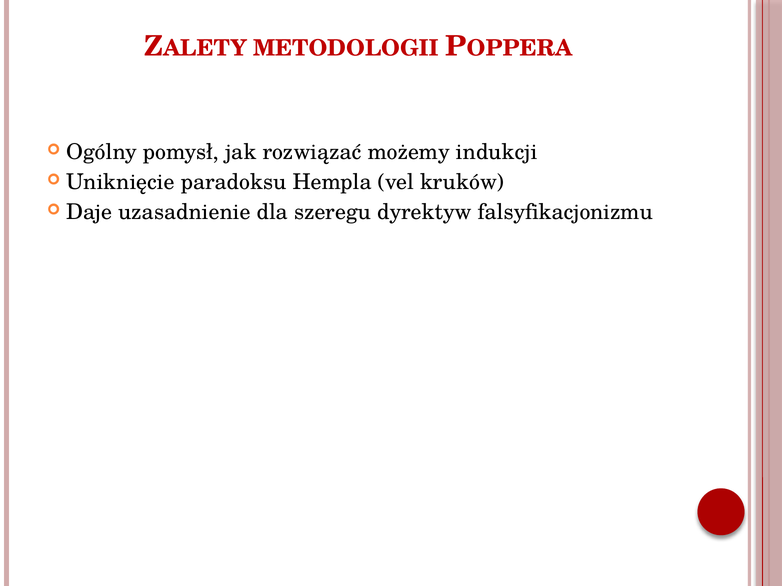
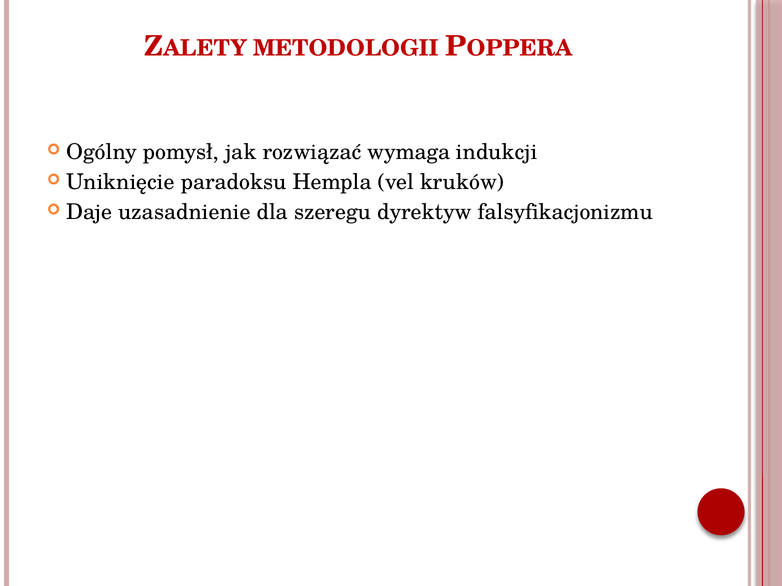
możemy: możemy -> wymaga
